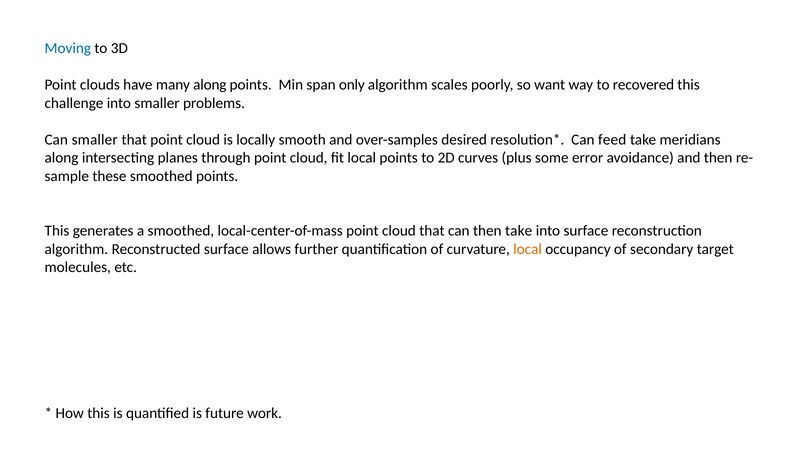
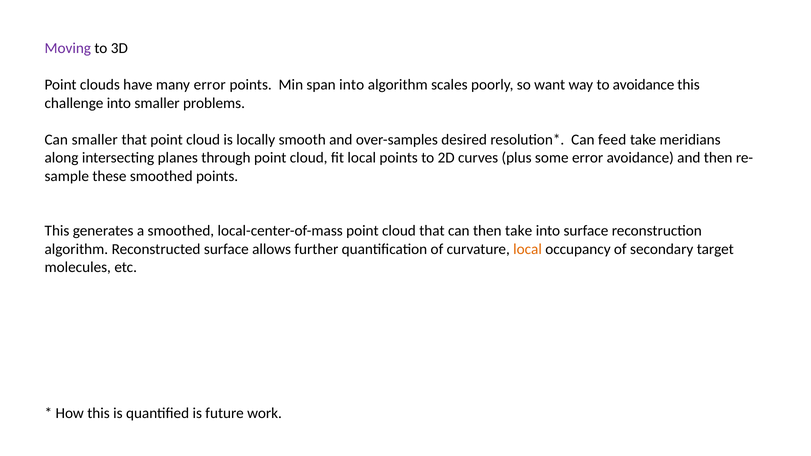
Moving colour: blue -> purple
many along: along -> error
span only: only -> into
to recovered: recovered -> avoidance
